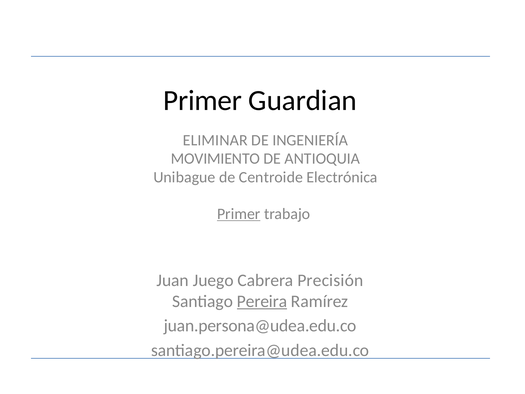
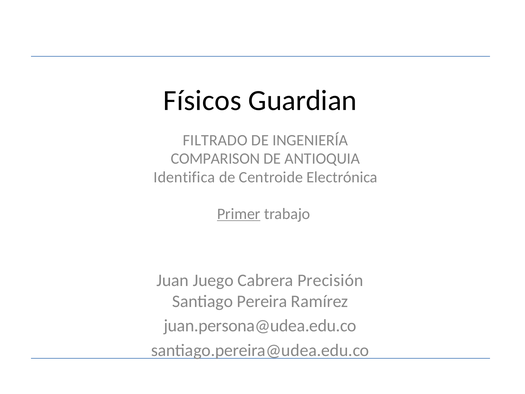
Primer at (203, 101): Primer -> Físicos
ELIMINAR: ELIMINAR -> FILTRADO
MOVIMIENTO: MOVIMIENTO -> COMPARISON
Unibague: Unibague -> Identifica
Pereira underline: present -> none
